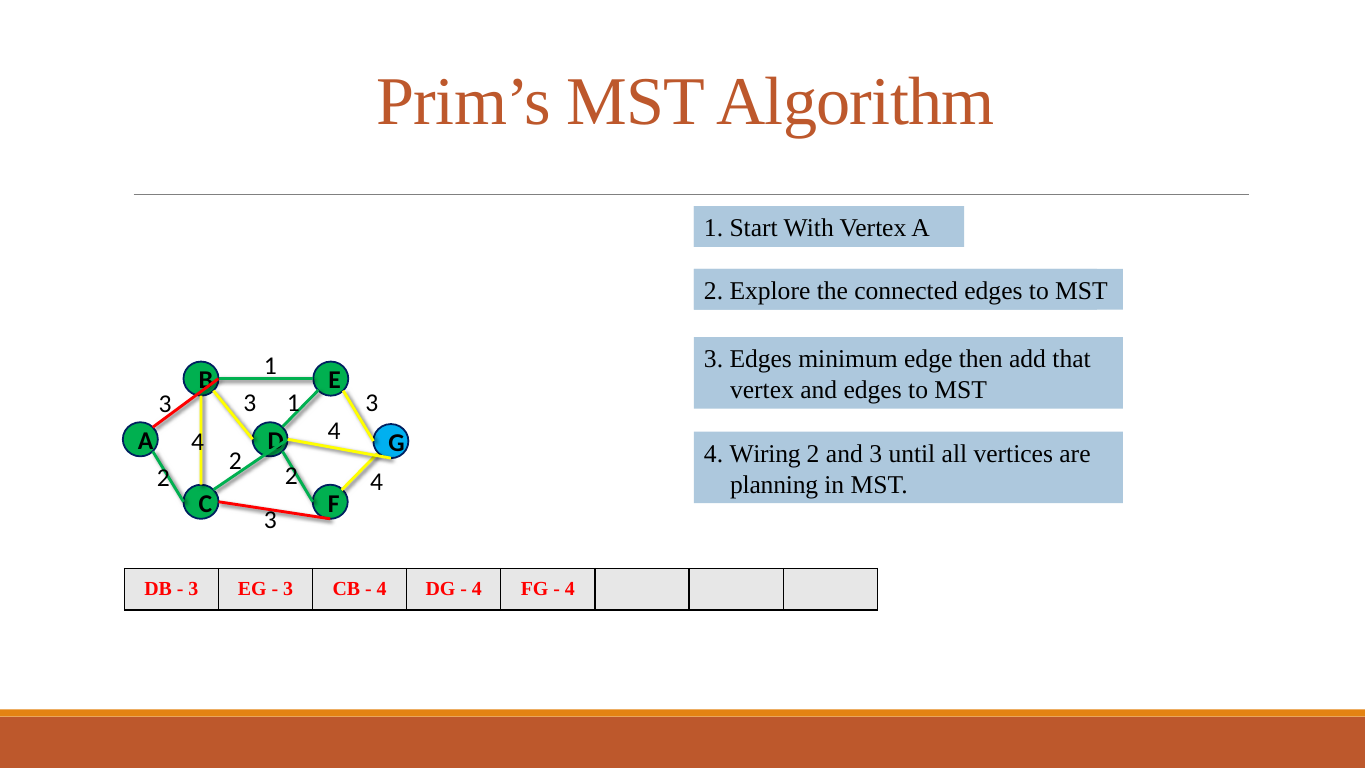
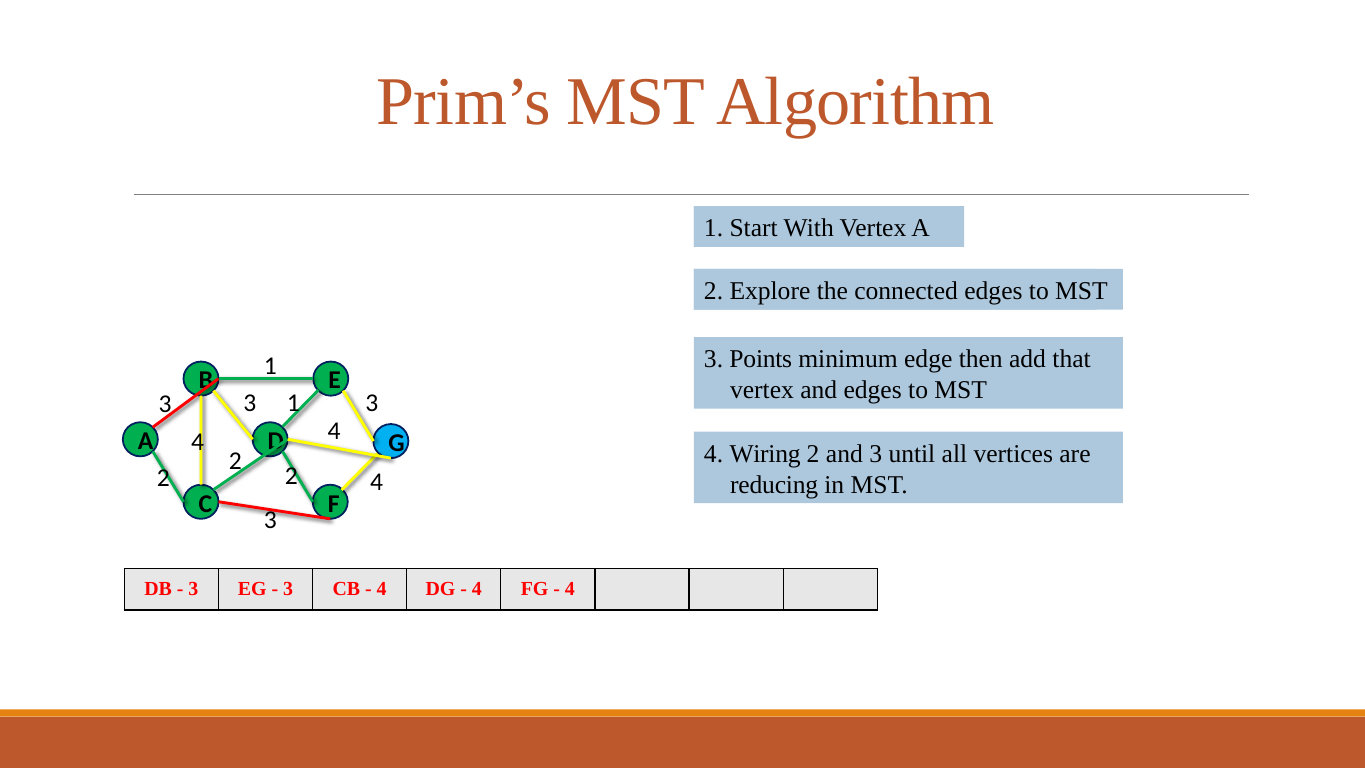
3 Edges: Edges -> Points
planning: planning -> reducing
